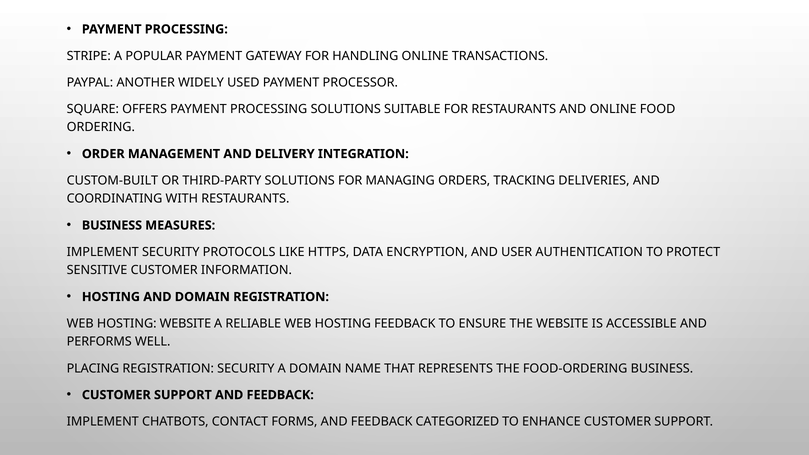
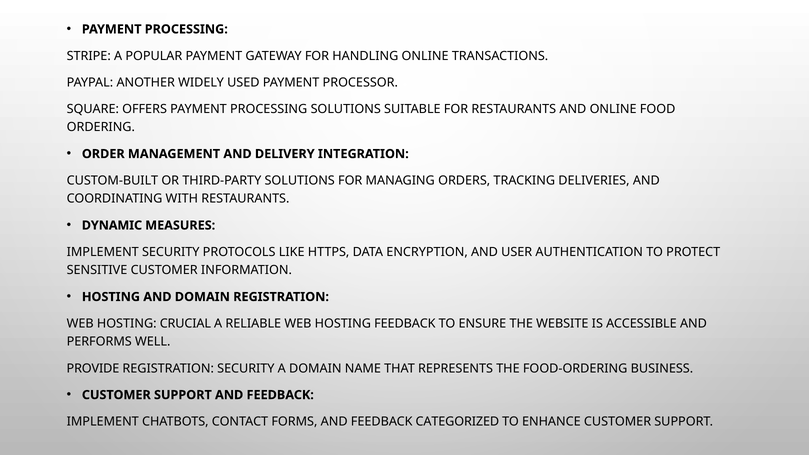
BUSINESS at (112, 225): BUSINESS -> DYNAMIC
HOSTING WEBSITE: WEBSITE -> CRUCIAL
PLACING: PLACING -> PROVIDE
